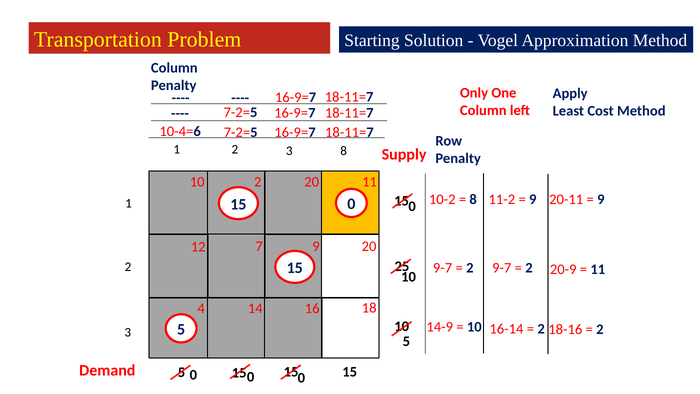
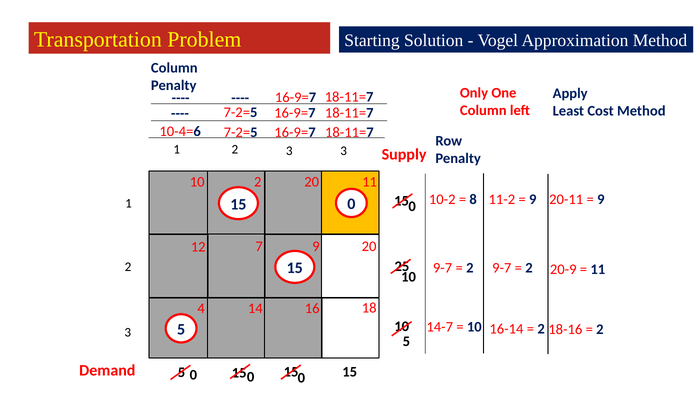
3 8: 8 -> 3
14-9: 14-9 -> 14-7
